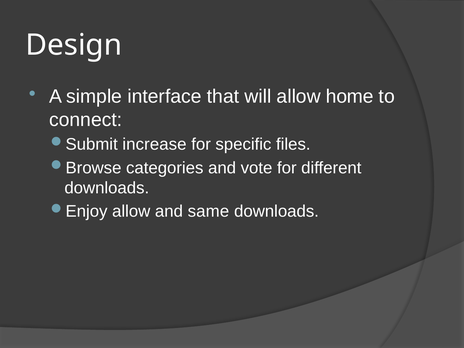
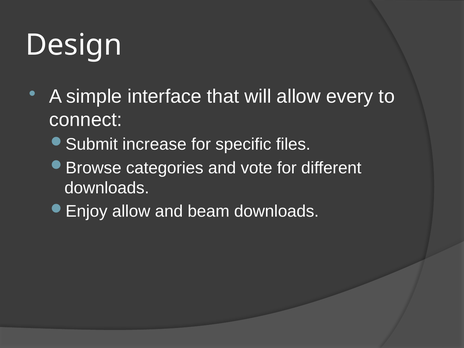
home: home -> every
same: same -> beam
